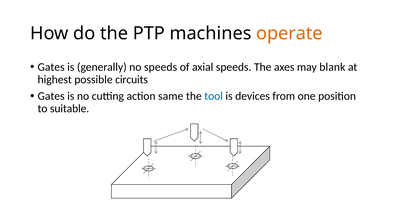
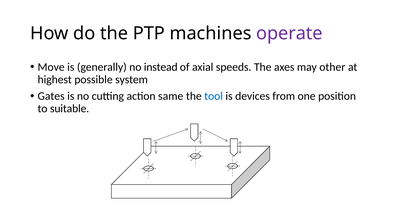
operate colour: orange -> purple
Gates at (51, 67): Gates -> Move
no speeds: speeds -> instead
blank: blank -> other
circuits: circuits -> system
